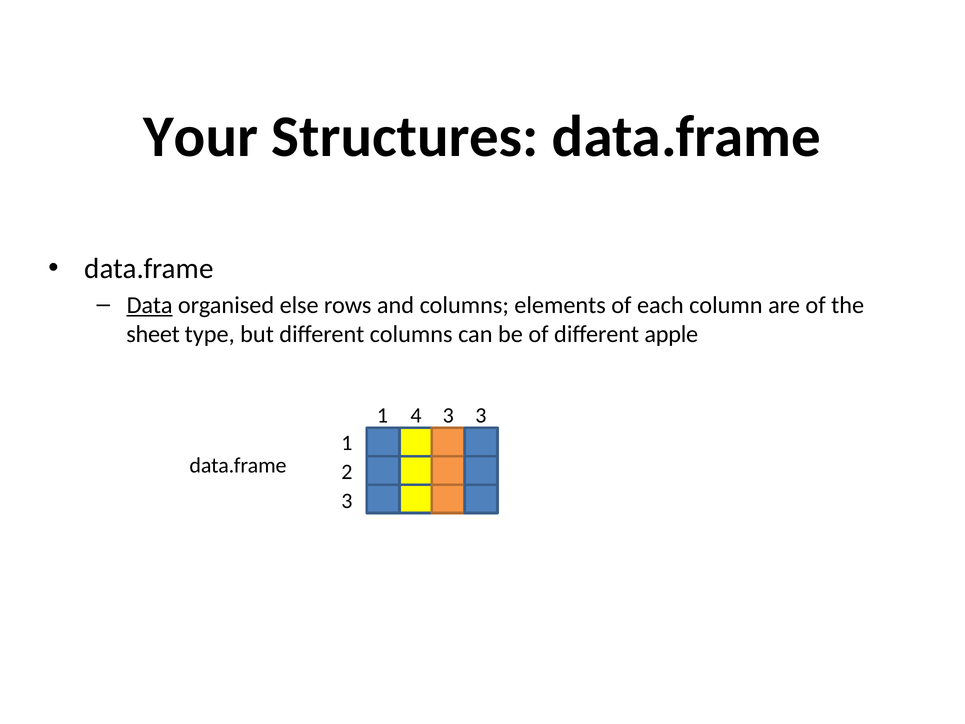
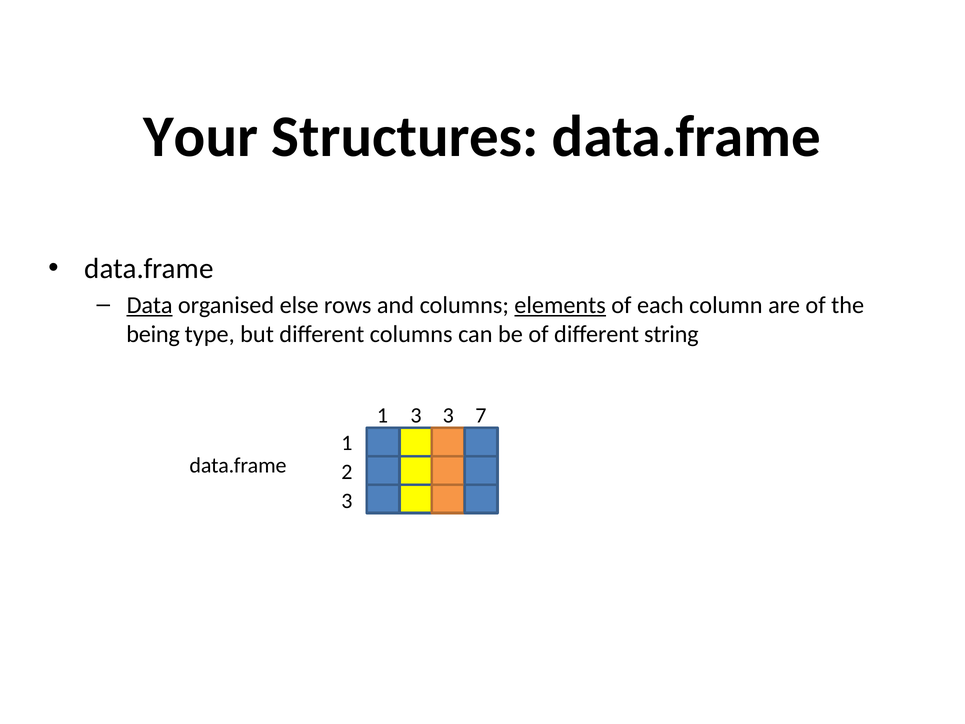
elements underline: none -> present
sheet: sheet -> being
apple: apple -> string
1 4: 4 -> 3
3 at (481, 415): 3 -> 7
